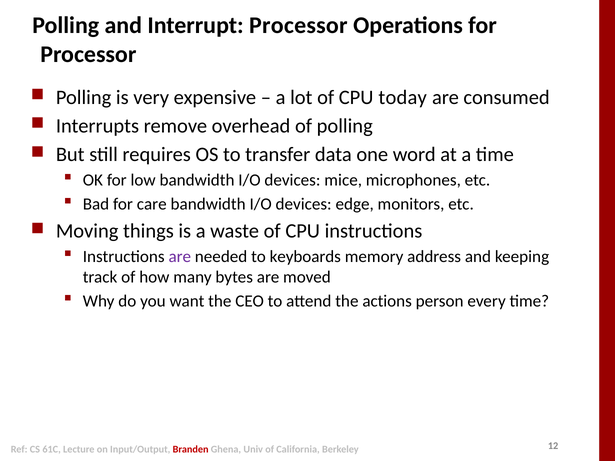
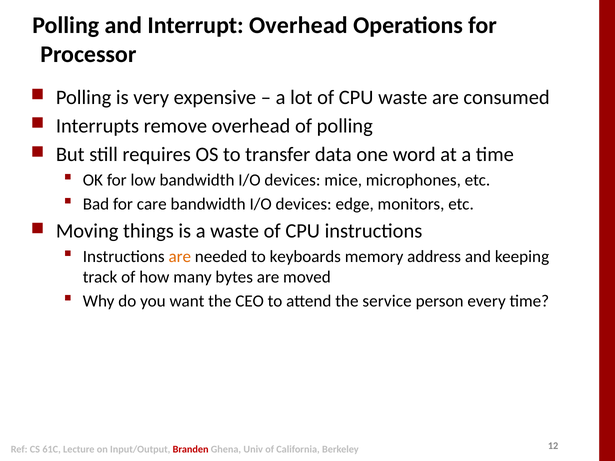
Interrupt Processor: Processor -> Overhead
CPU today: today -> waste
are at (180, 257) colour: purple -> orange
actions: actions -> service
